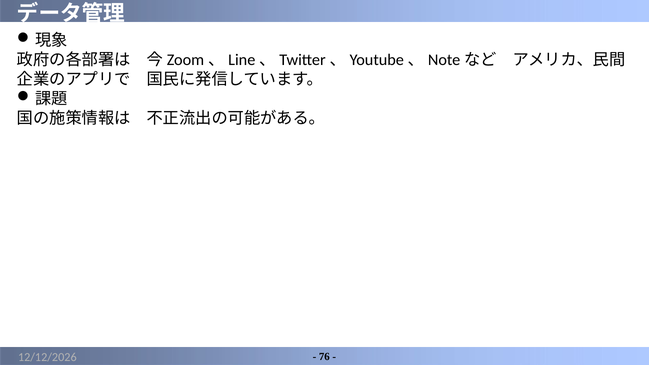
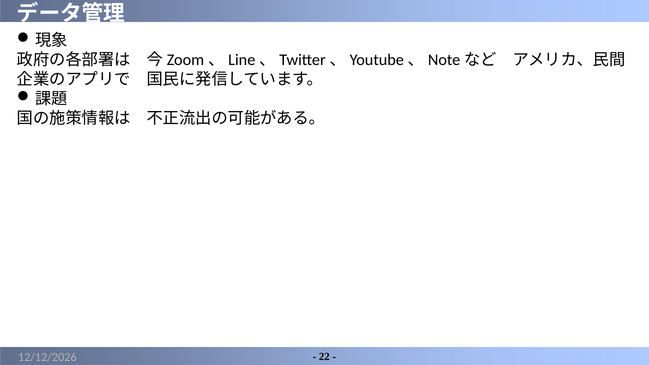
76: 76 -> 22
